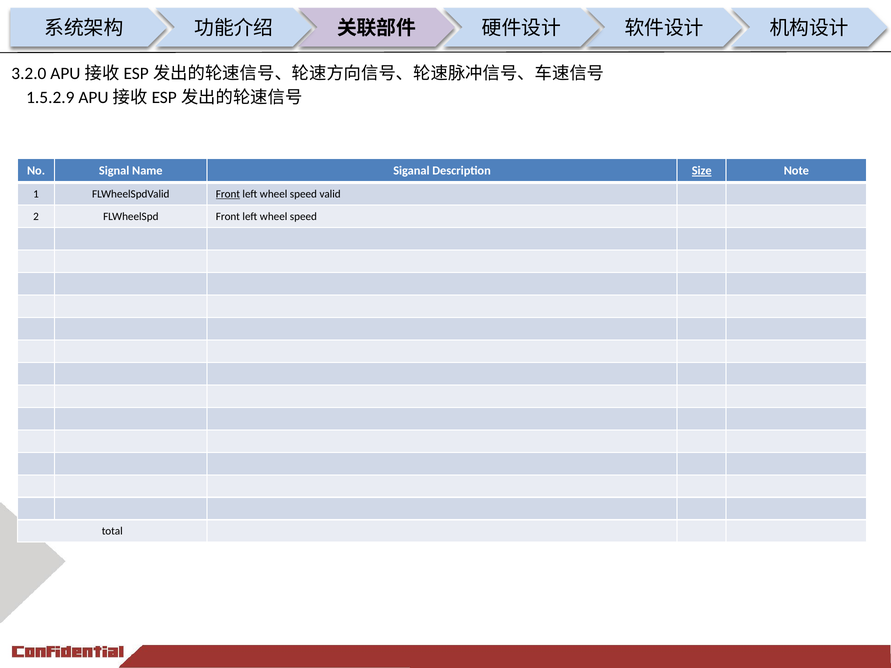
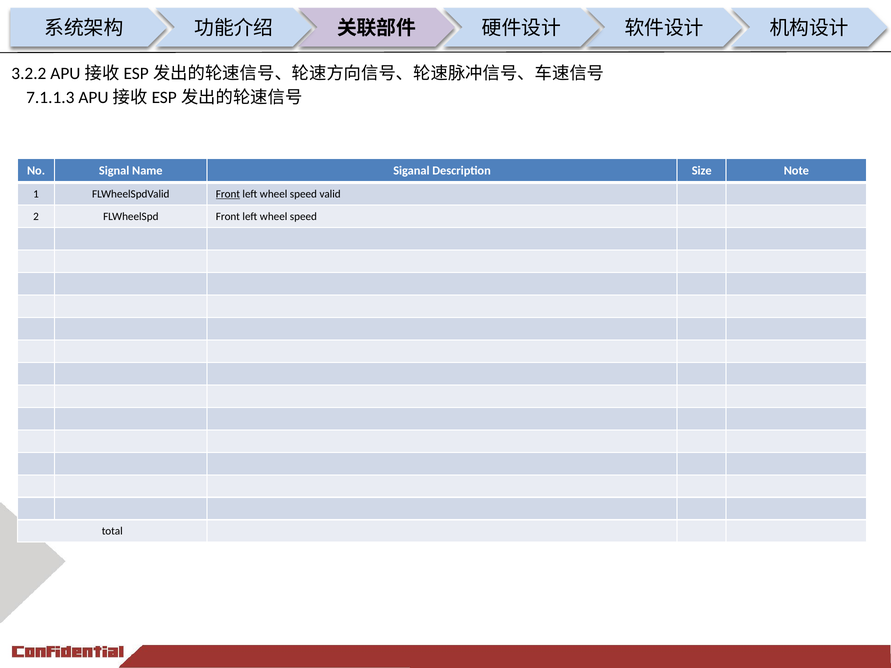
3.2.0: 3.2.0 -> 3.2.2
1.5.2.9: 1.5.2.9 -> 7.1.1.3
Size underline: present -> none
